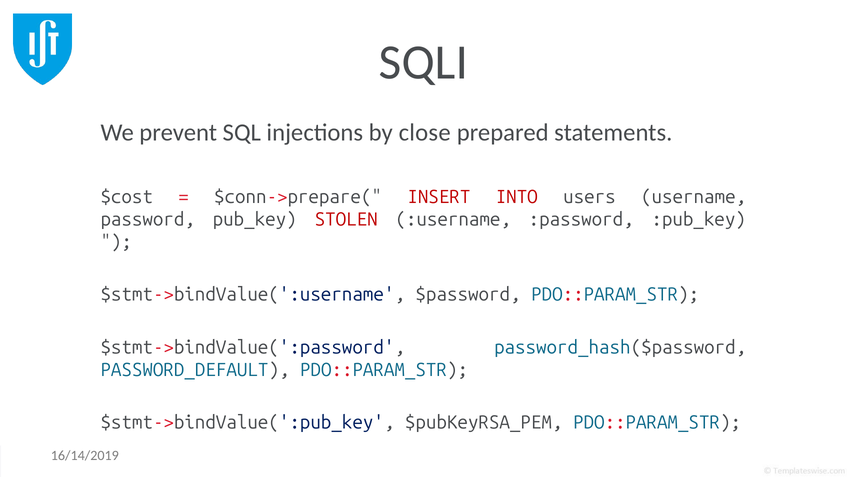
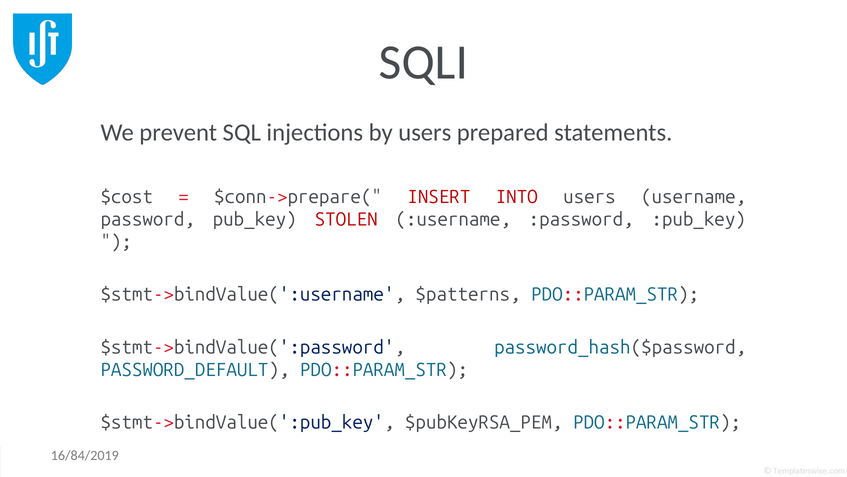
by close: close -> users
$password: $password -> $patterns
16/14/2019: 16/14/2019 -> 16/84/2019
